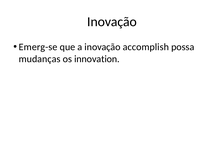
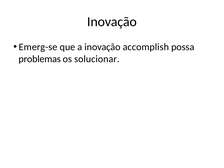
mudanças: mudanças -> problemas
innovation: innovation -> solucionar
